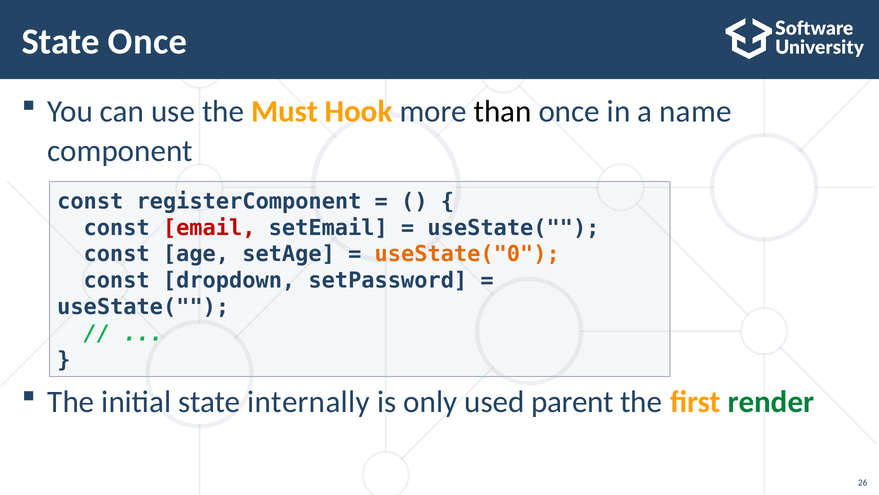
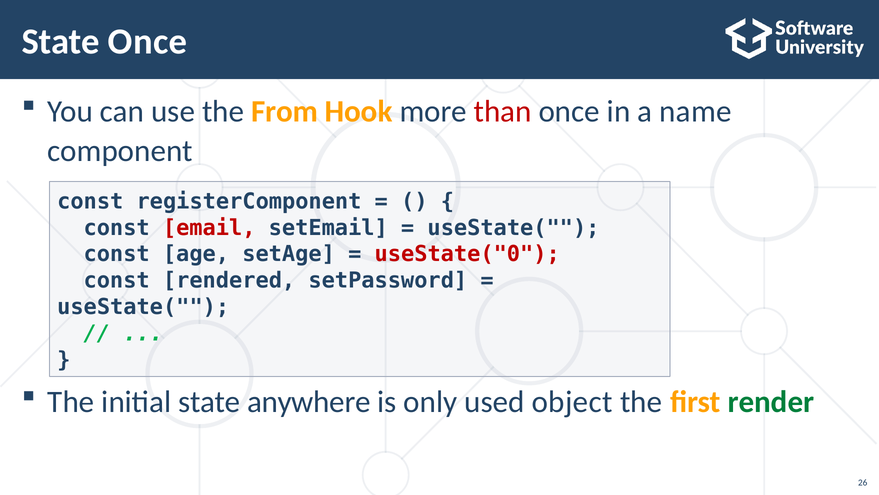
Must: Must -> From
than colour: black -> red
useState("0 colour: orange -> red
dropdown: dropdown -> rendered
internally: internally -> anywhere
parent: parent -> object
